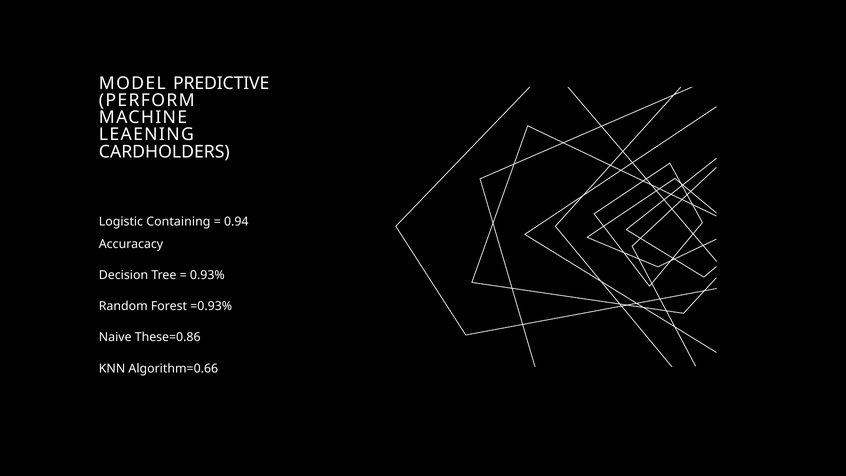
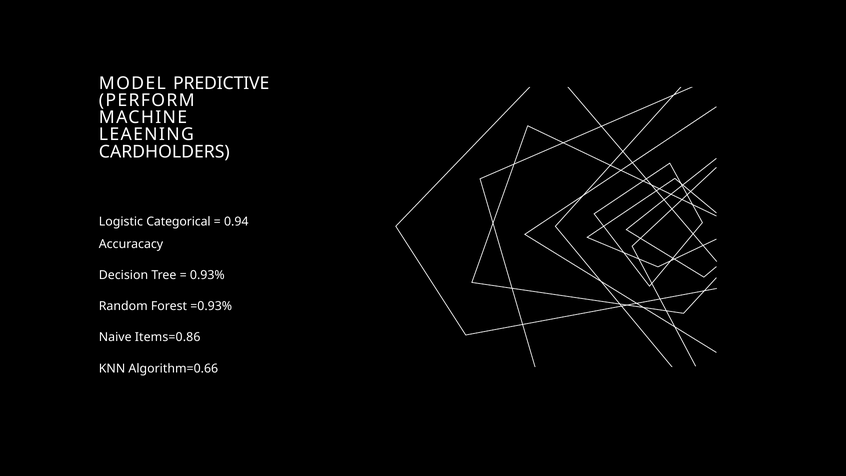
Containing: Containing -> Categorical
These=0.86: These=0.86 -> Items=0.86
